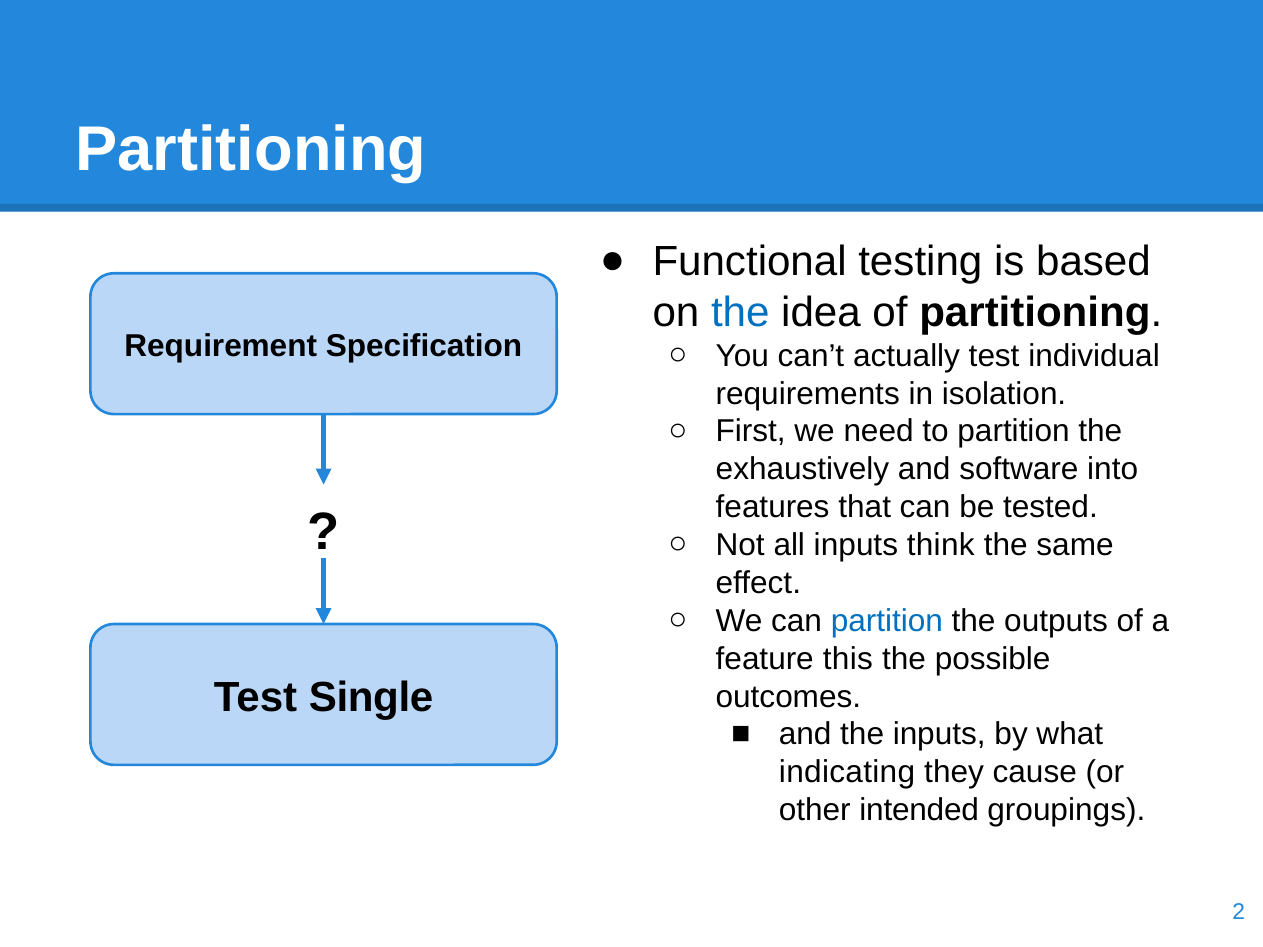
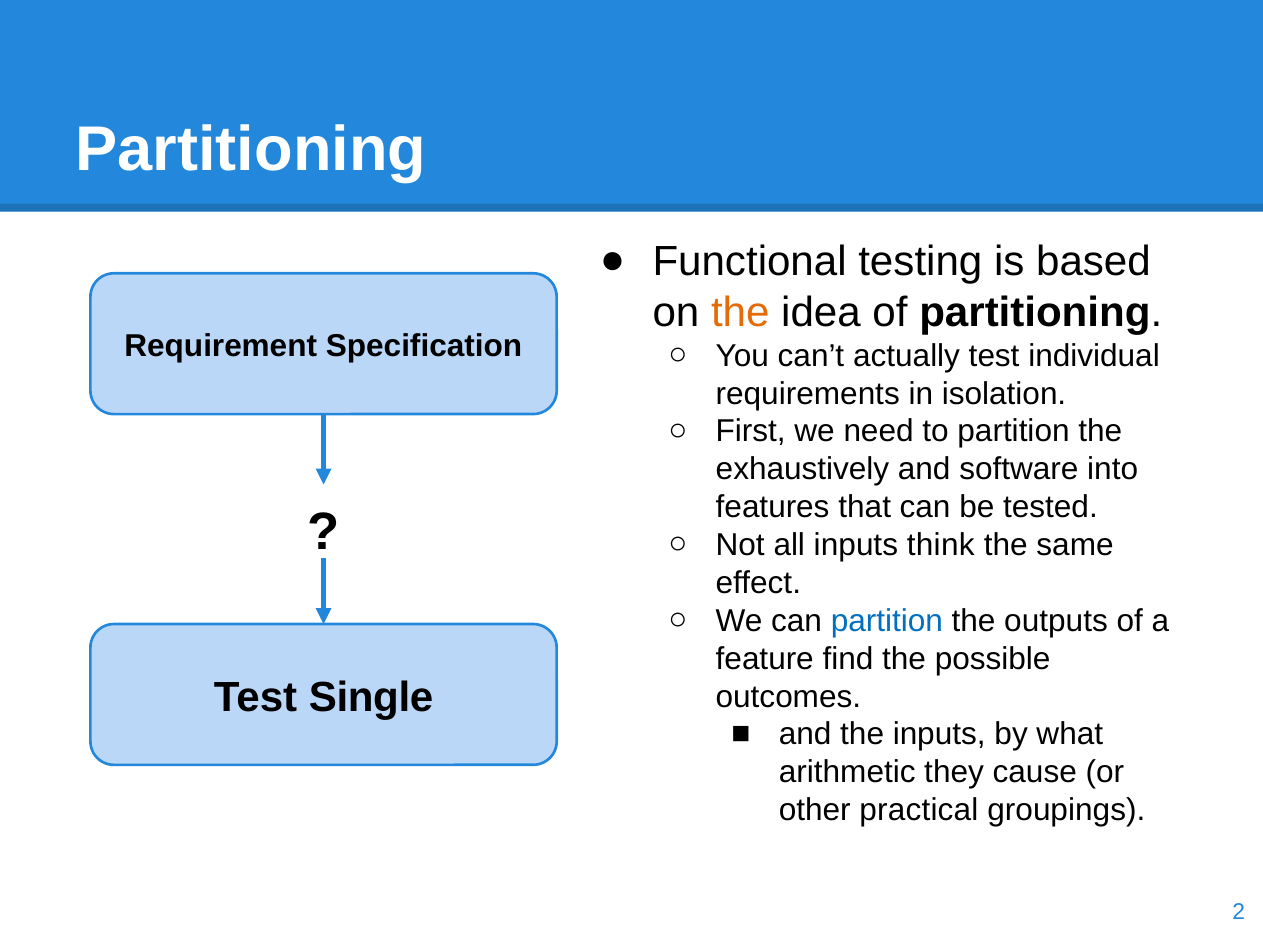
the at (740, 312) colour: blue -> orange
this: this -> find
indicating: indicating -> arithmetic
intended: intended -> practical
